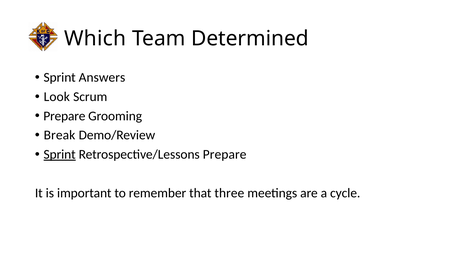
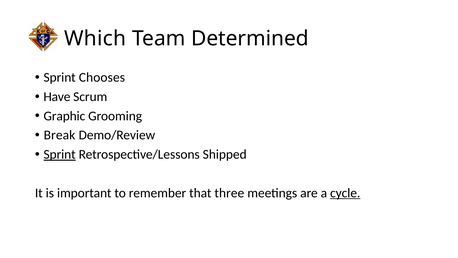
Answers: Answers -> Chooses
Look: Look -> Have
Prepare at (64, 116): Prepare -> Graphic
Retrospective/Lessons Prepare: Prepare -> Shipped
cycle underline: none -> present
